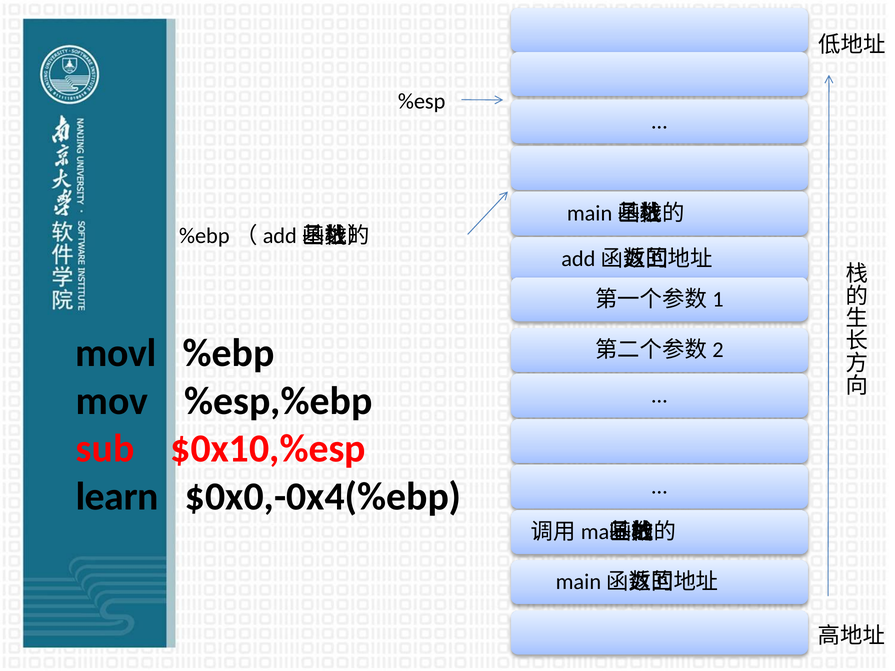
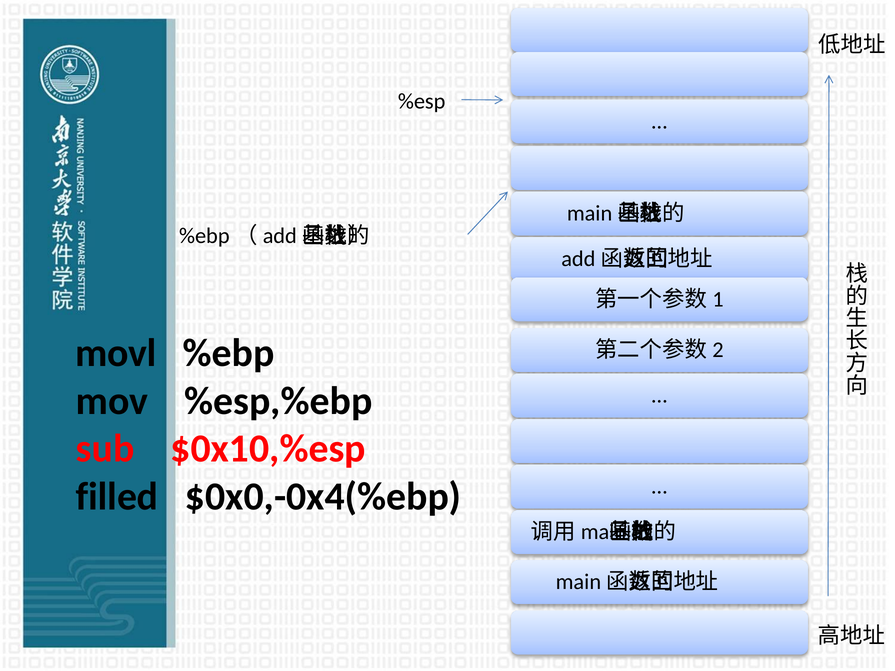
learn: learn -> filled
